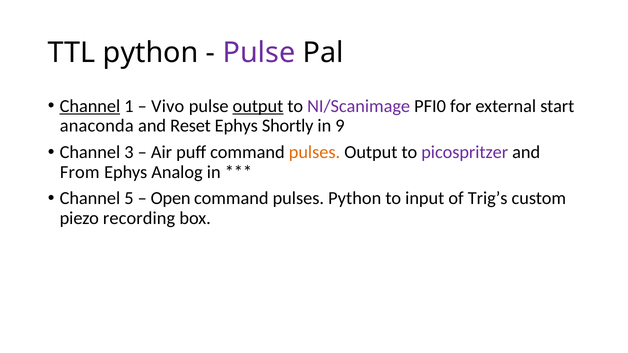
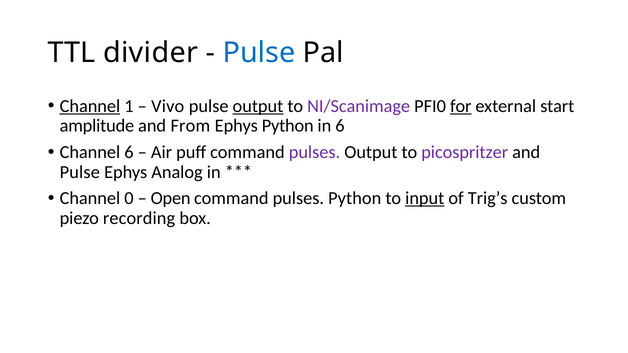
TTL python: python -> divider
Pulse at (259, 53) colour: purple -> blue
for underline: none -> present
anaconda: anaconda -> amplitude
Reset: Reset -> From
Ephys Shortly: Shortly -> Python
in 9: 9 -> 6
Channel 3: 3 -> 6
pulses at (314, 152) colour: orange -> purple
From at (80, 172): From -> Pulse
5: 5 -> 0
input underline: none -> present
